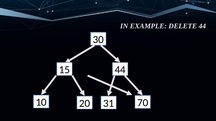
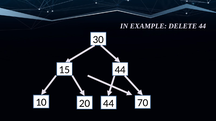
20 31: 31 -> 44
